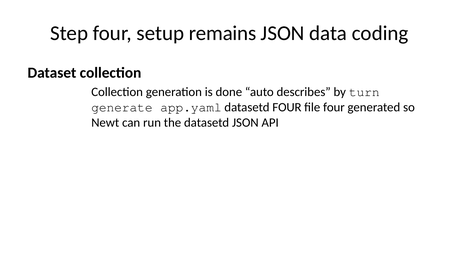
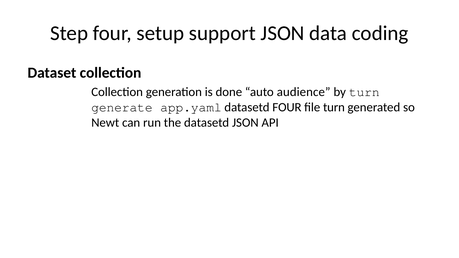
remains: remains -> support
describes: describes -> audience
file four: four -> turn
